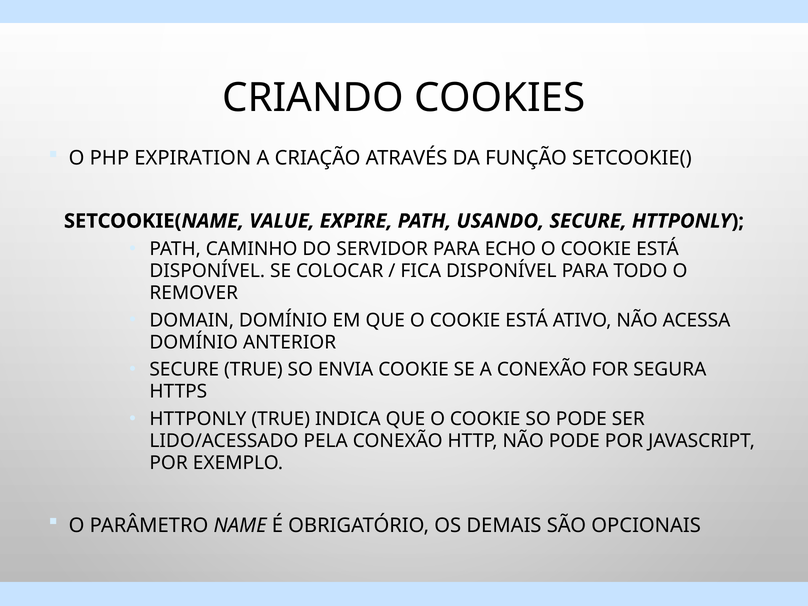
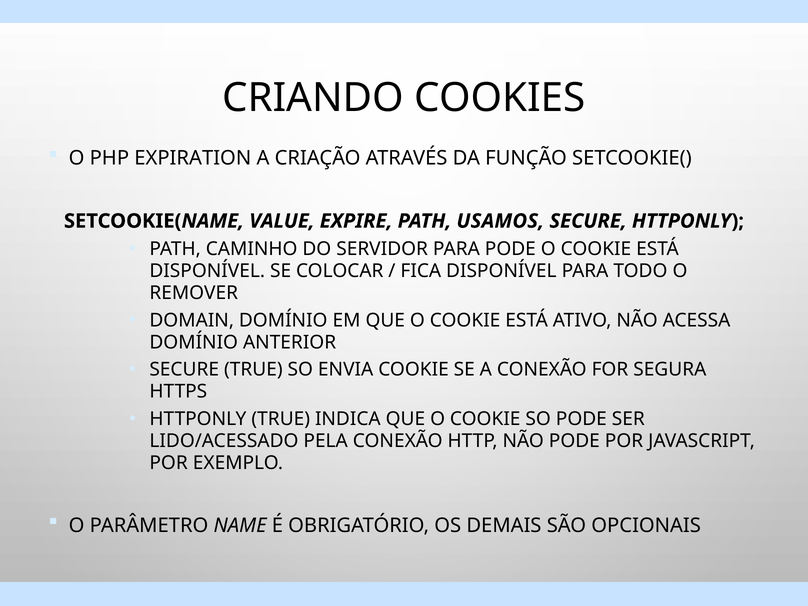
USANDO: USANDO -> USAMOS
PARA ECHO: ECHO -> PODE
